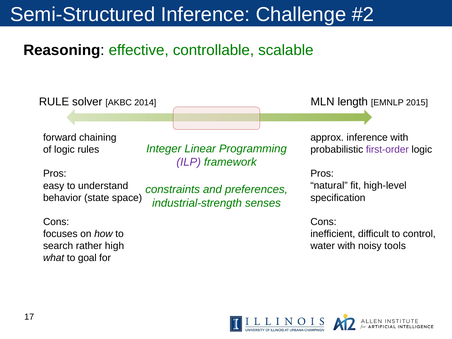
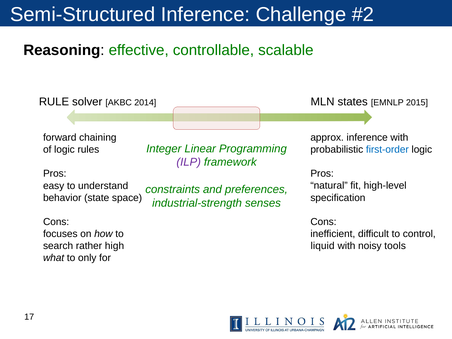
length: length -> states
first-order colour: purple -> blue
water: water -> liquid
goal: goal -> only
